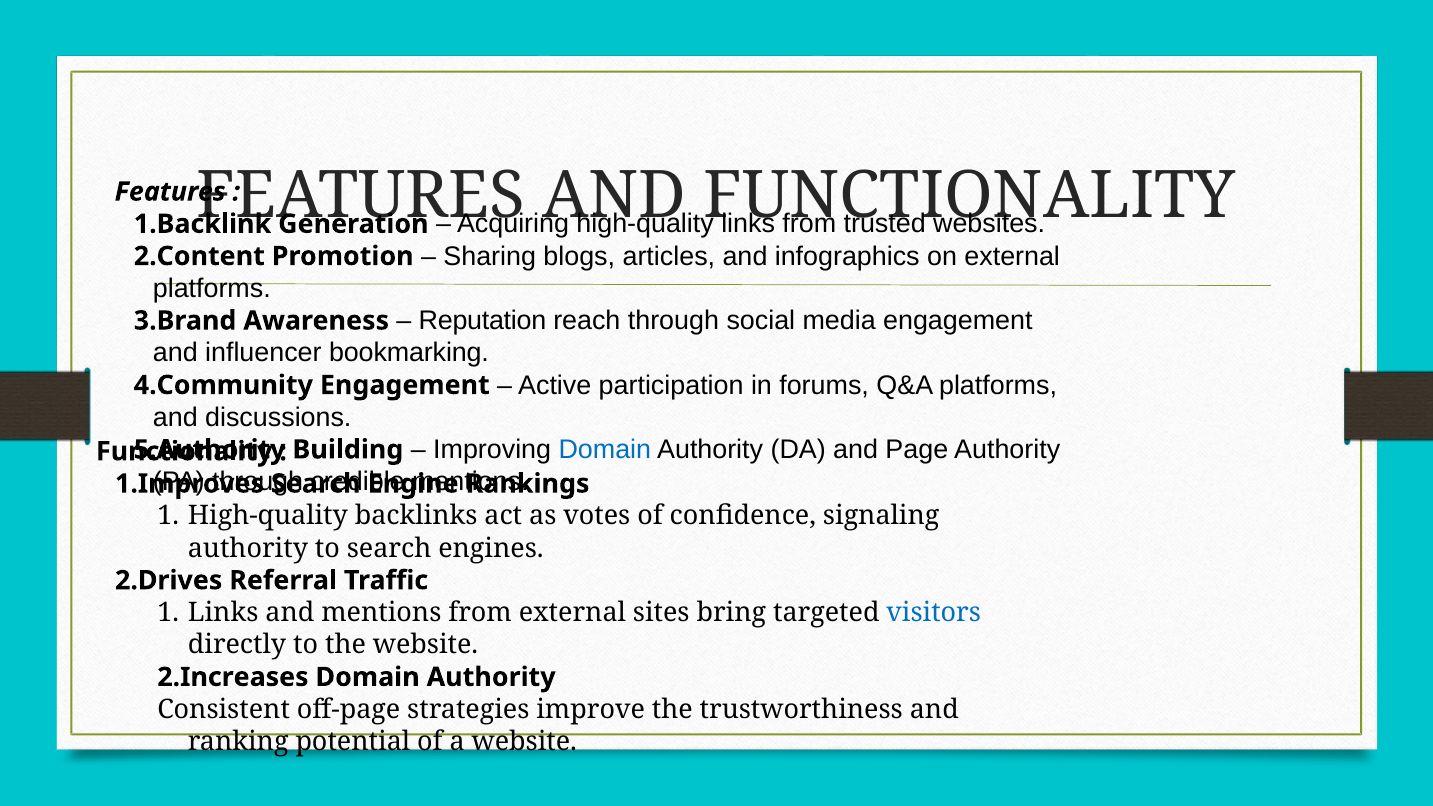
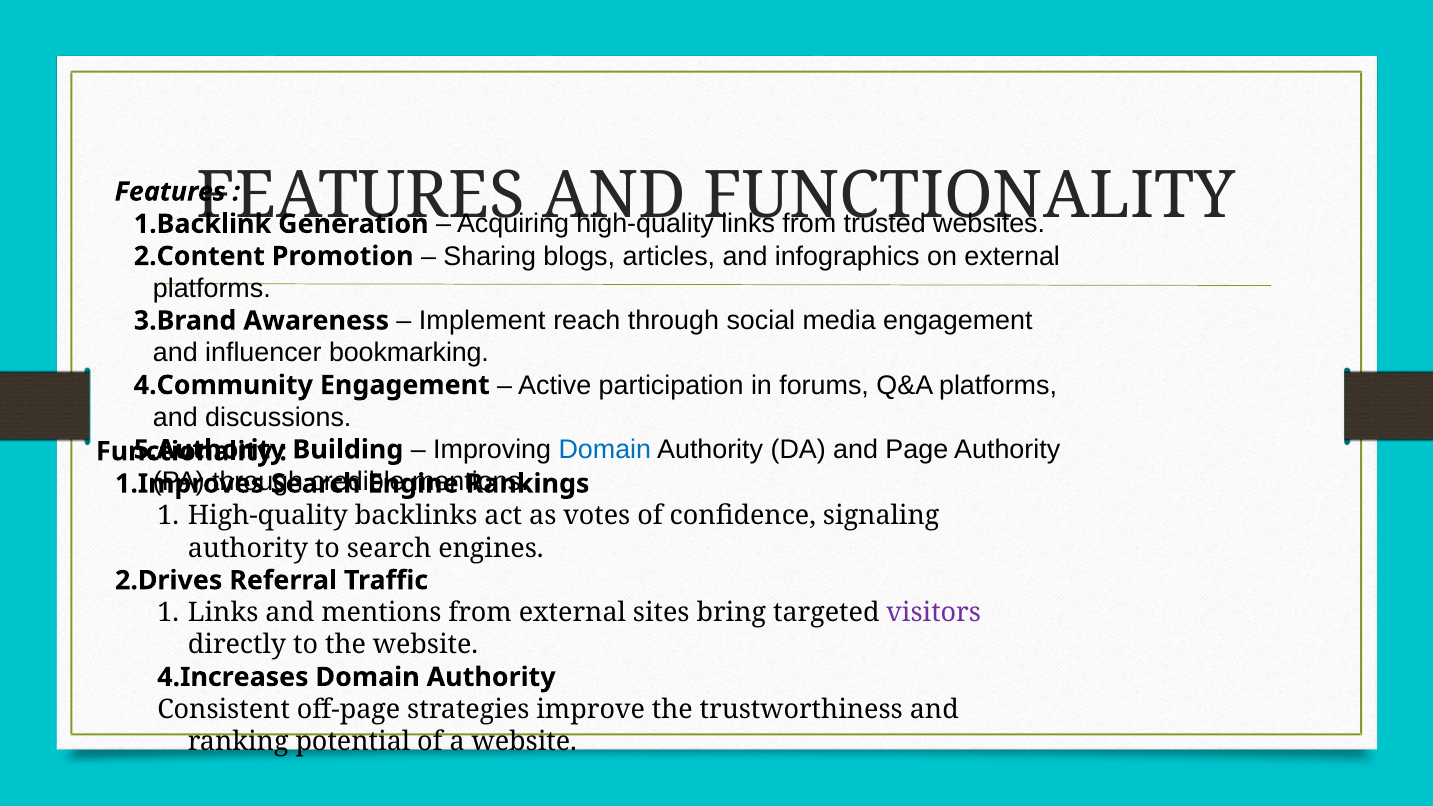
Reputation: Reputation -> Implement
visitors colour: blue -> purple
2.Increases: 2.Increases -> 4.Increases
